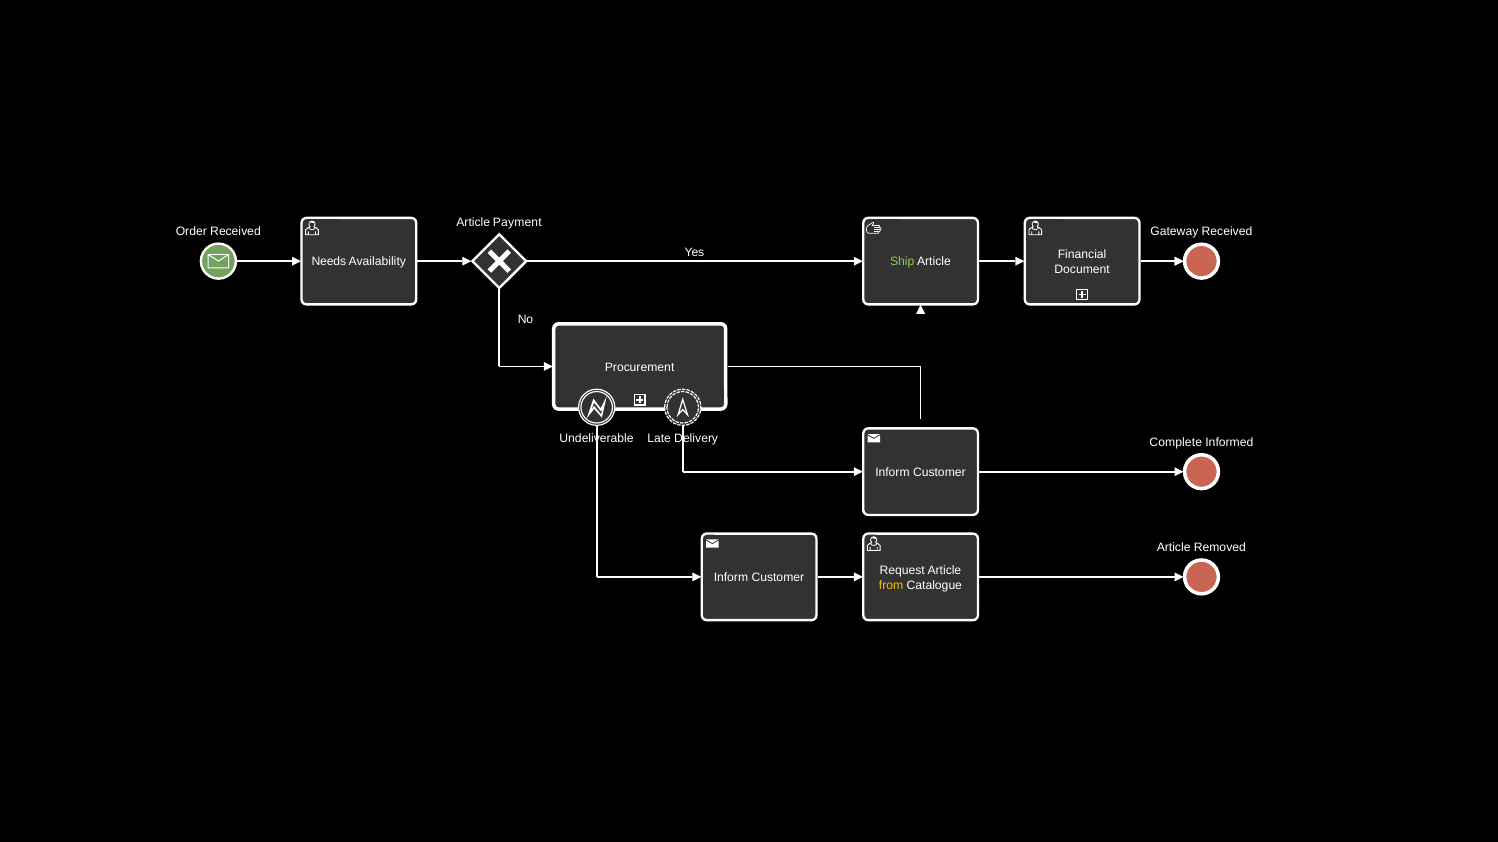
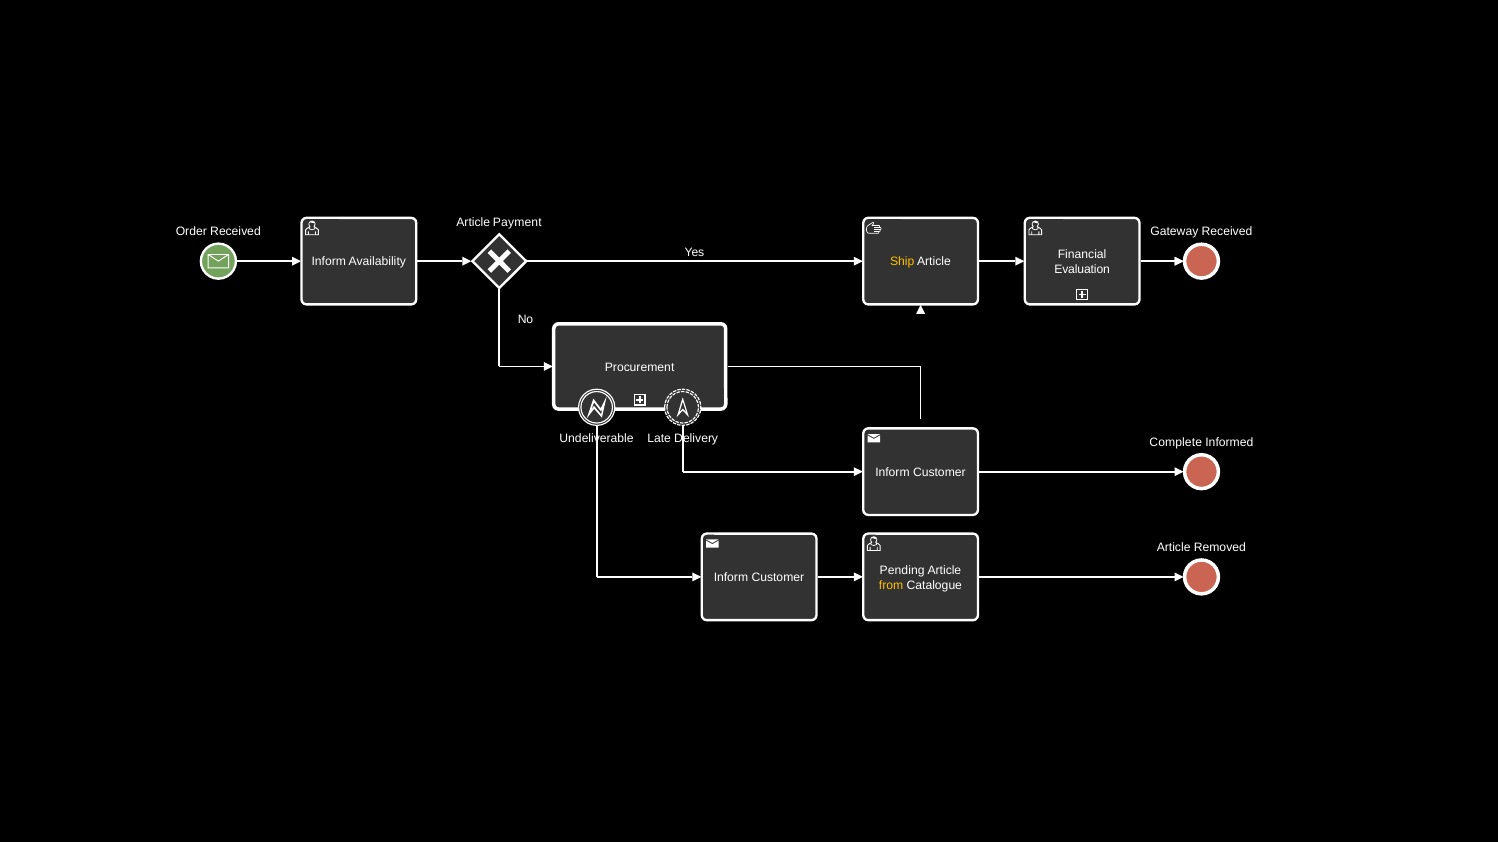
Needs at (329, 262): Needs -> Inform
Ship colour: light green -> yellow
Document: Document -> Evaluation
Request: Request -> Pending
